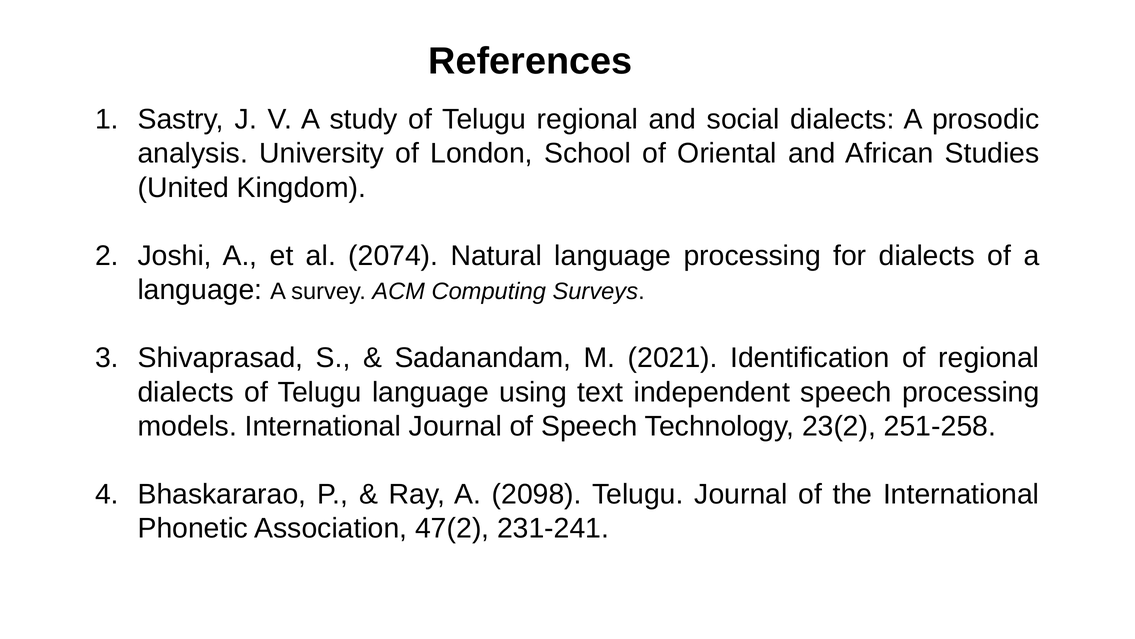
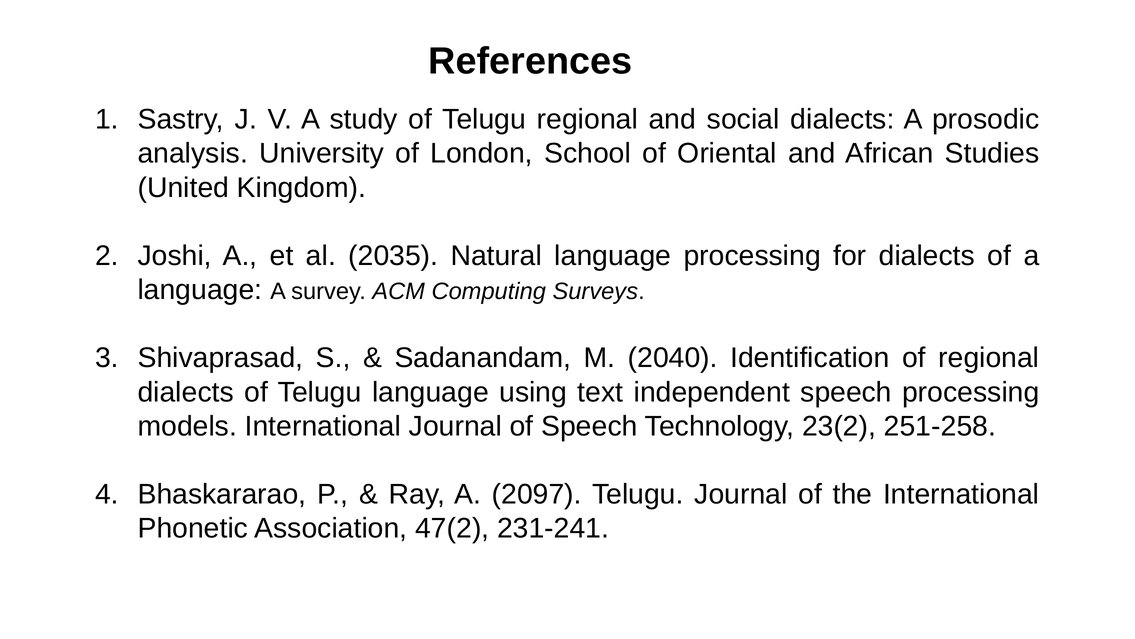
2074: 2074 -> 2035
2021: 2021 -> 2040
2098: 2098 -> 2097
